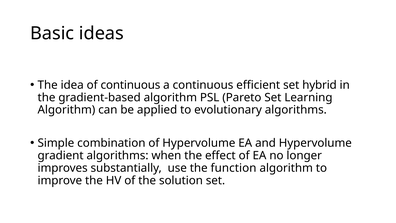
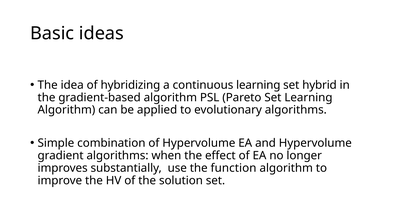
of continuous: continuous -> hybridizing
continuous efficient: efficient -> learning
